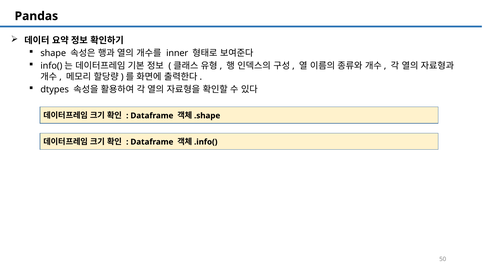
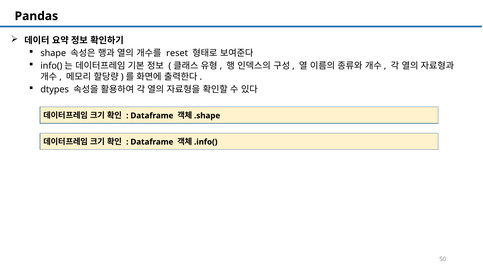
inner: inner -> reset
